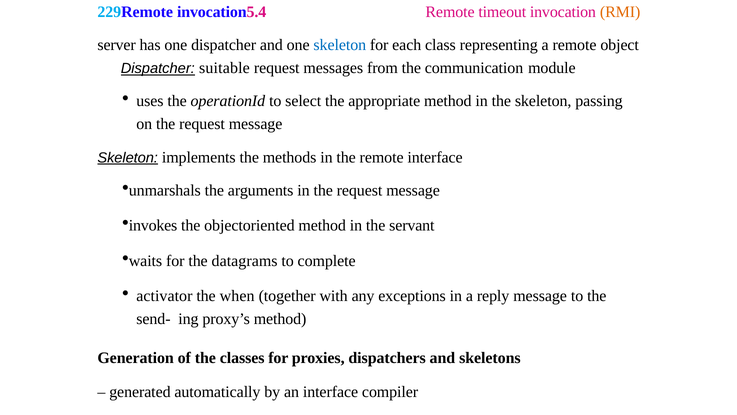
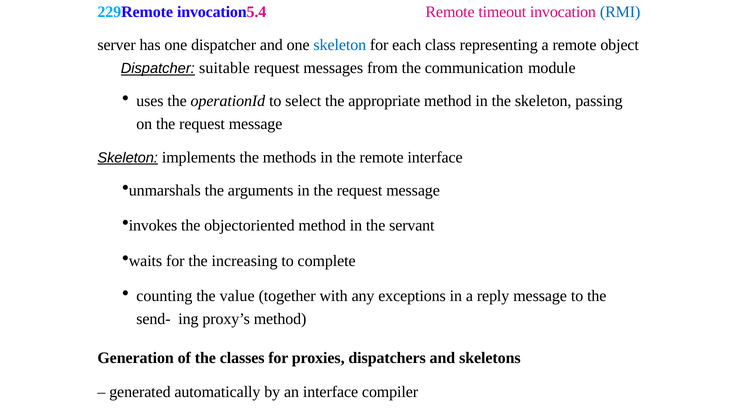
RMI colour: orange -> blue
datagrams: datagrams -> increasing
activator: activator -> counting
when: when -> value
